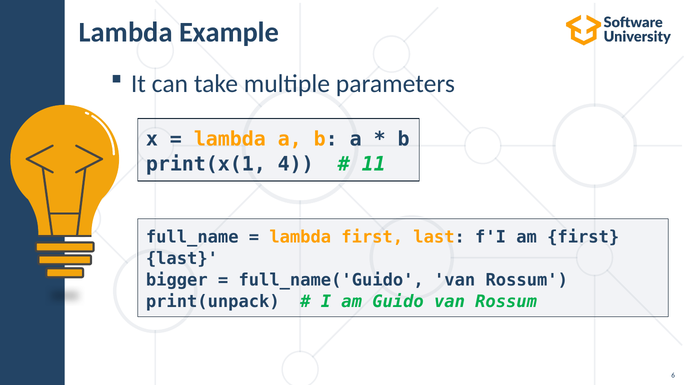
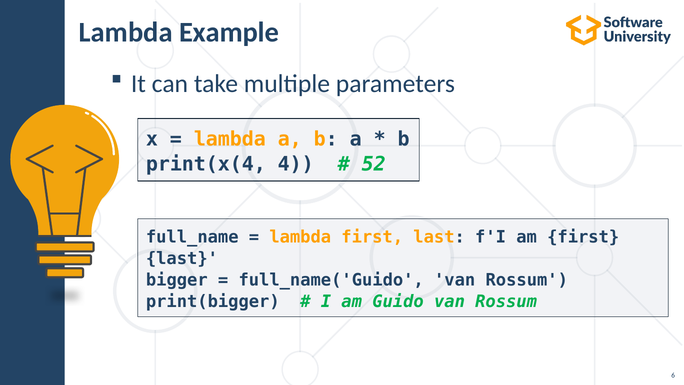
print(x(1: print(x(1 -> print(x(4
11: 11 -> 52
print(unpack: print(unpack -> print(bigger
